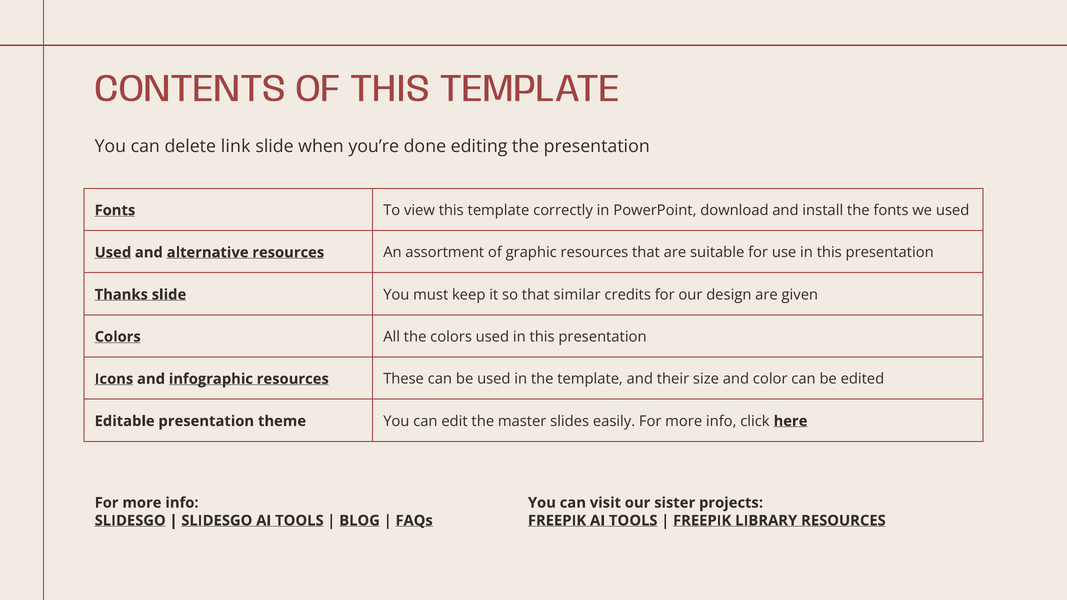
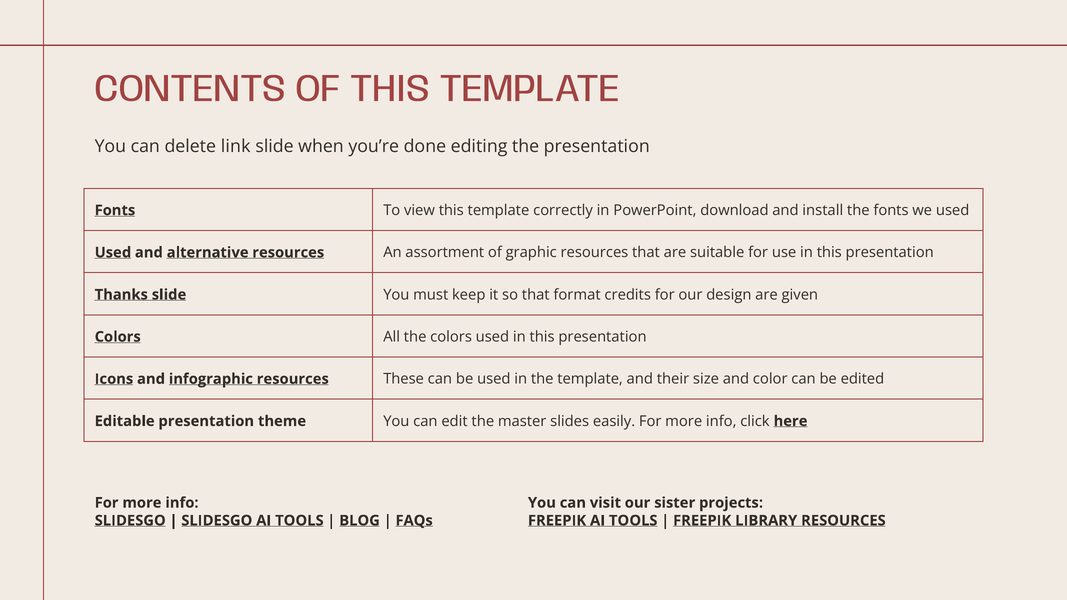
similar: similar -> format
